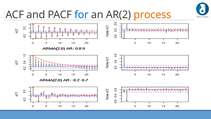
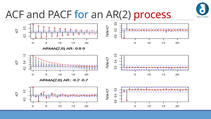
process colour: orange -> red
